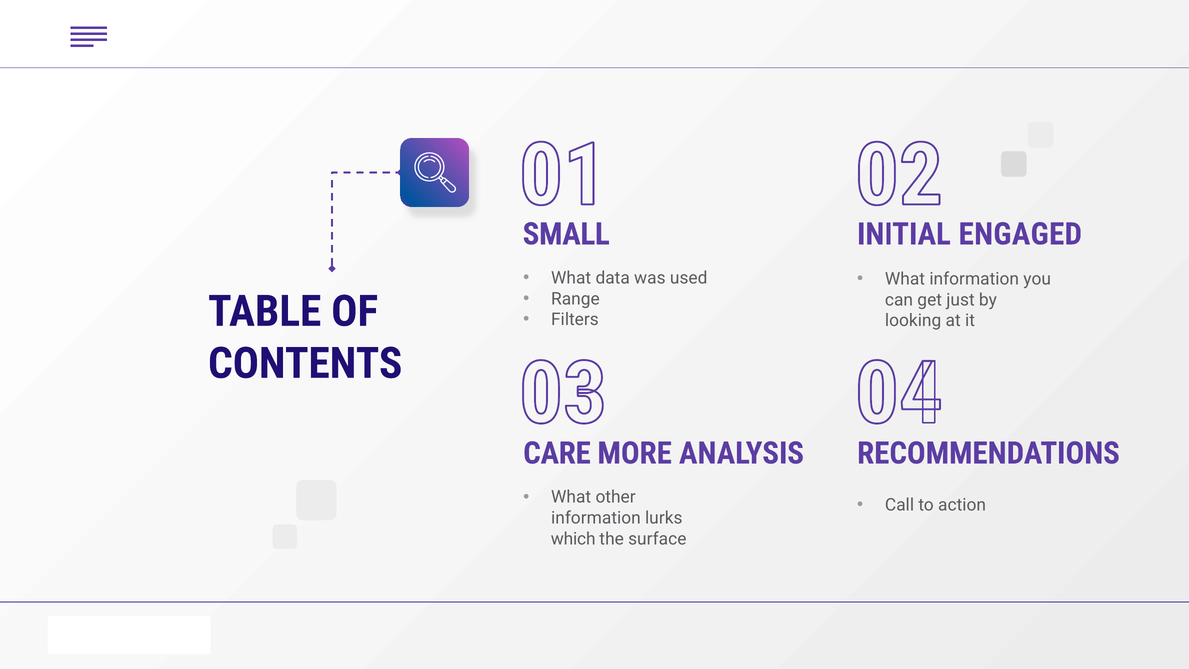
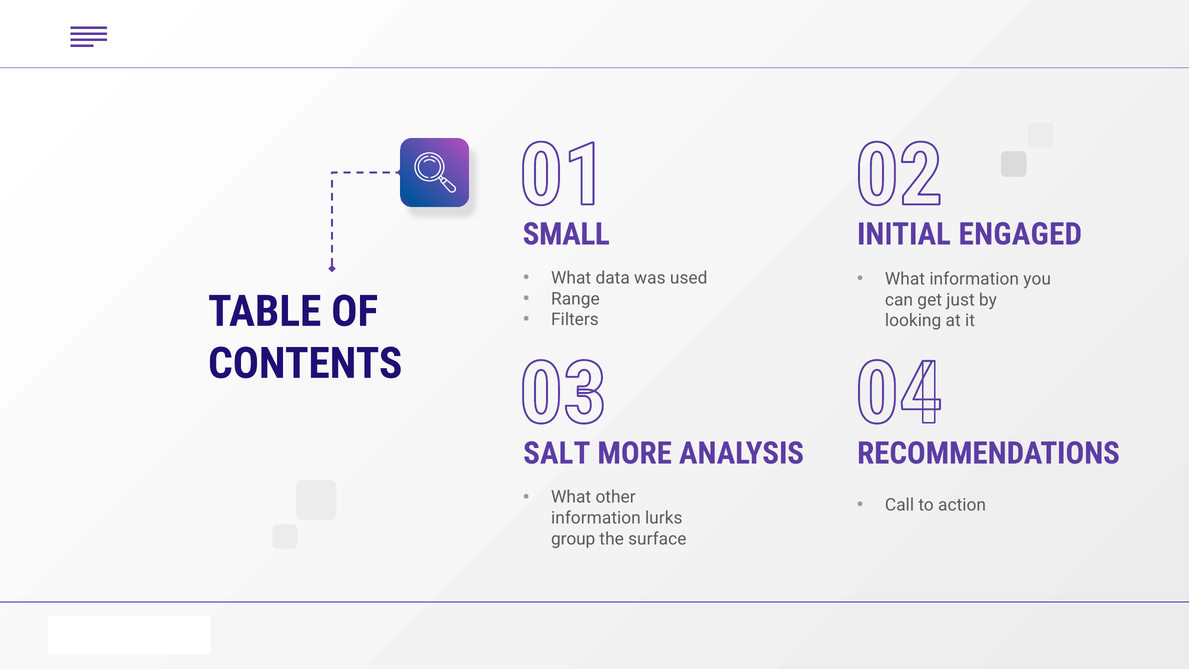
CARE: CARE -> SALT
which: which -> group
